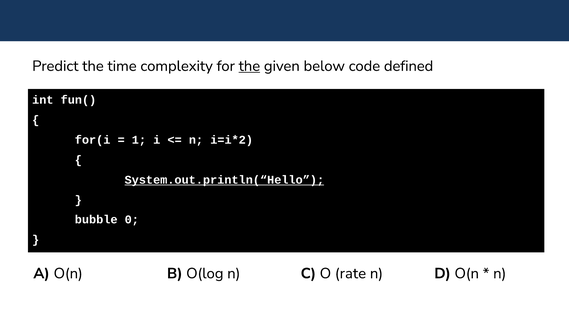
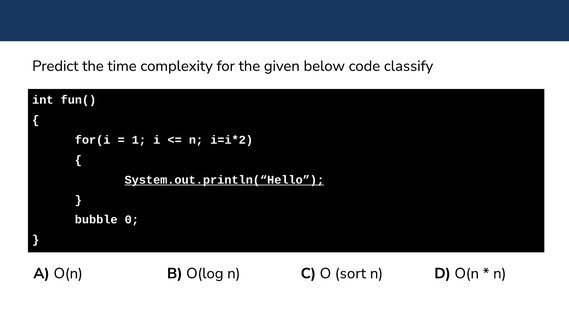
the at (249, 66) underline: present -> none
defined: defined -> classify
rate: rate -> sort
